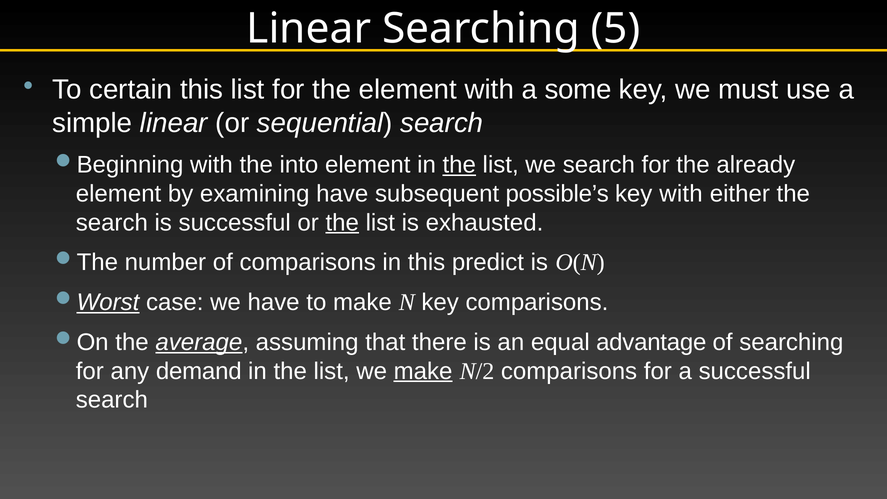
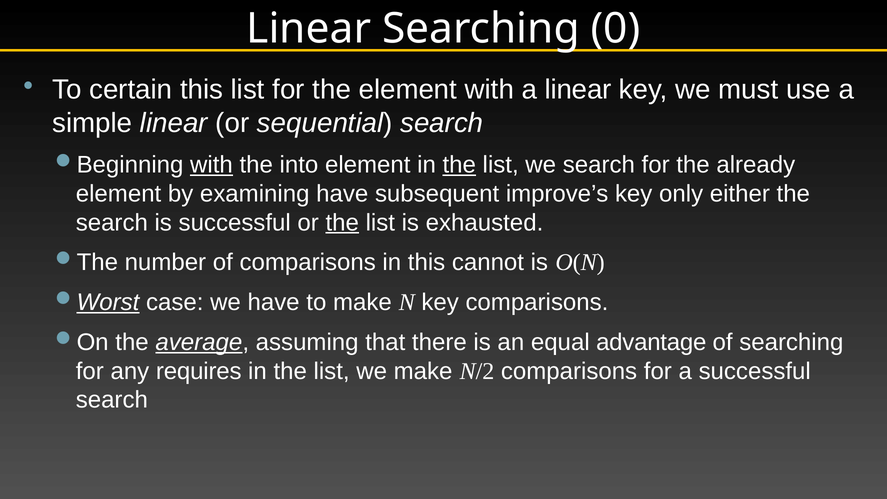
5: 5 -> 0
a some: some -> linear
with at (211, 165) underline: none -> present
possible’s: possible’s -> improve’s
key with: with -> only
predict: predict -> cannot
demand: demand -> requires
make at (423, 371) underline: present -> none
